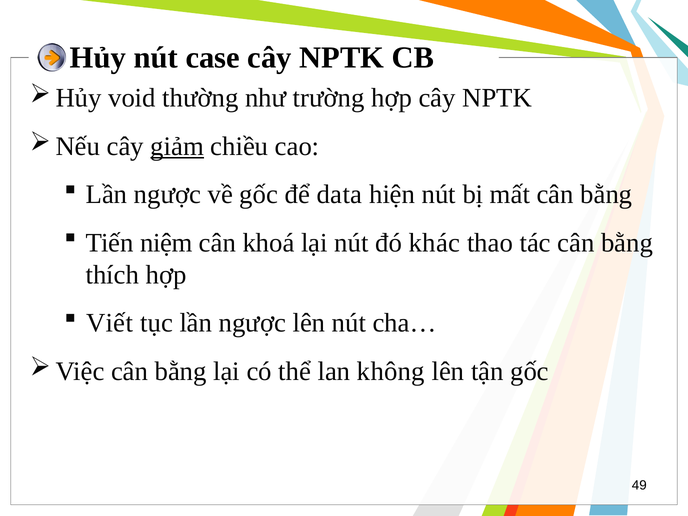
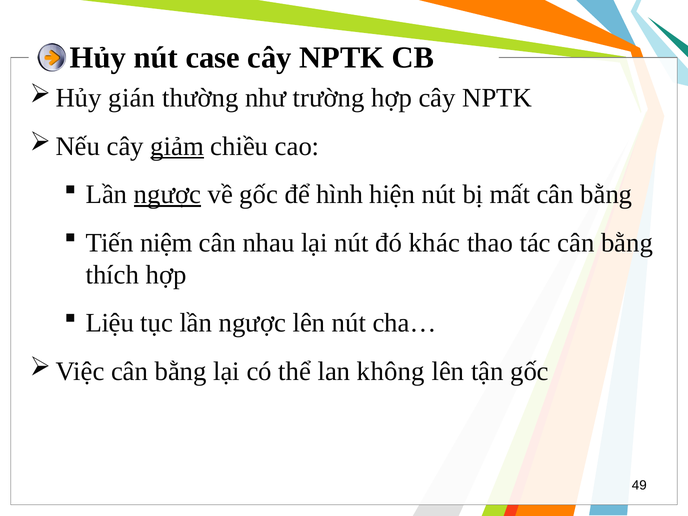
void: void -> gián
ngược at (167, 195) underline: none -> present
data: data -> hình
khoá: khoá -> nhau
Viết: Viết -> Liệu
